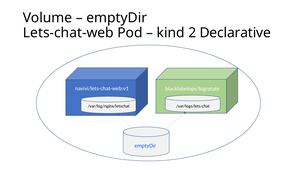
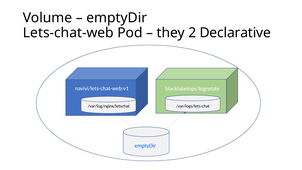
kind: kind -> they
